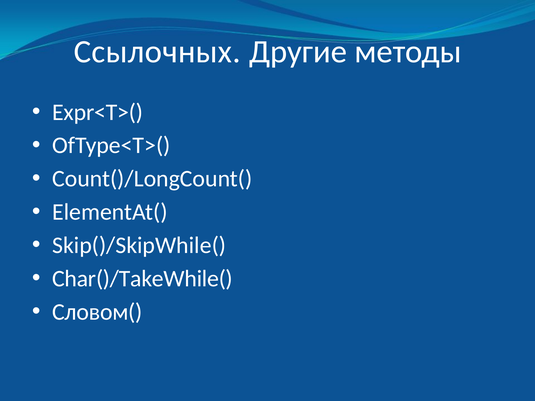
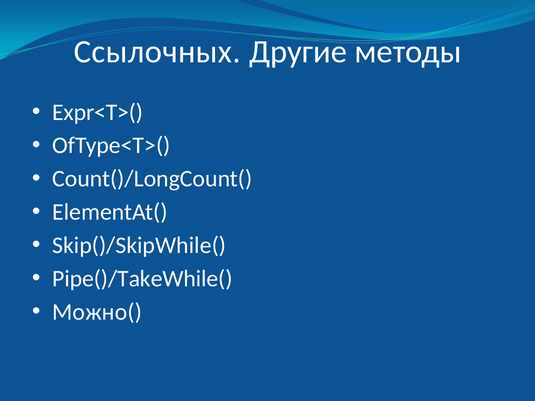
Char()/TakeWhile(: Char()/TakeWhile( -> Pipe()/TakeWhile(
Словом(: Словом( -> Можно(
